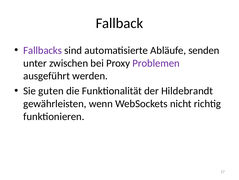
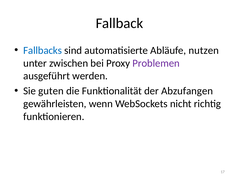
Fallbacks colour: purple -> blue
senden: senden -> nutzen
Hildebrandt: Hildebrandt -> Abzufangen
